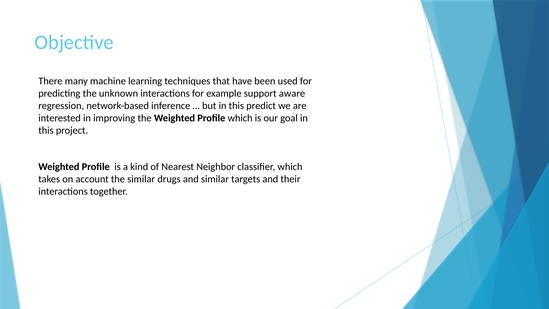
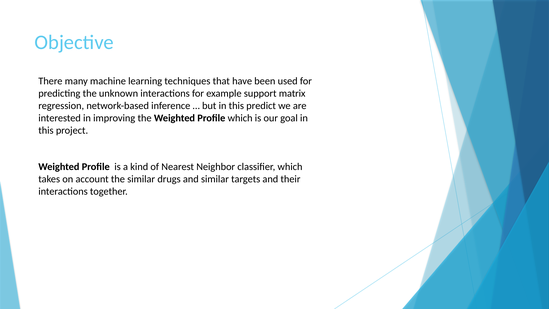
aware: aware -> matrix
